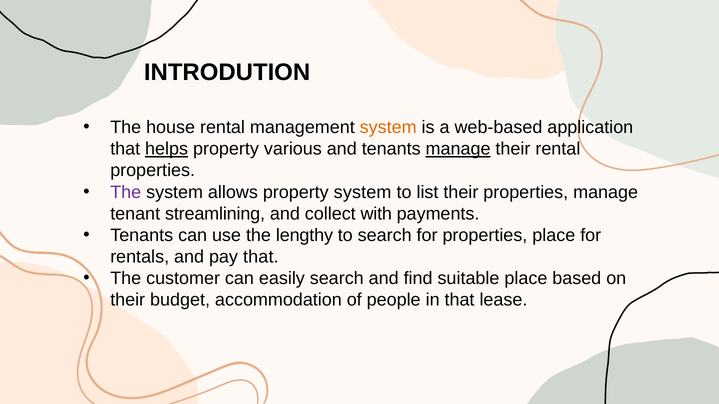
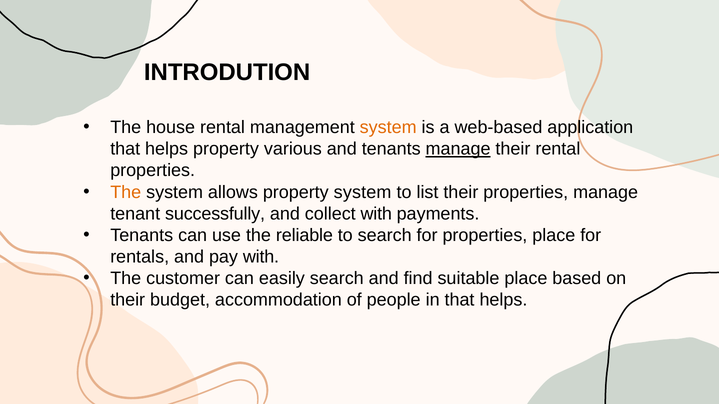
helps at (167, 149) underline: present -> none
The at (126, 192) colour: purple -> orange
streamlining: streamlining -> successfully
lengthy: lengthy -> reliable
pay that: that -> with
in that lease: lease -> helps
